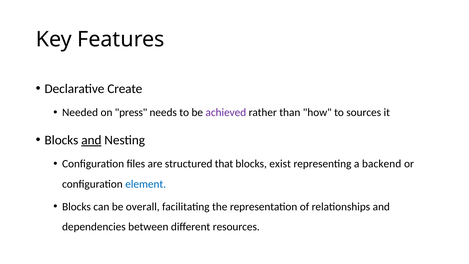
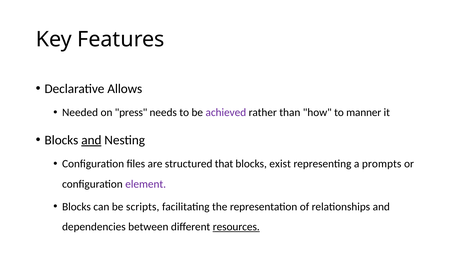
Create: Create -> Allows
sources: sources -> manner
backend: backend -> prompts
element colour: blue -> purple
overall: overall -> scripts
resources underline: none -> present
